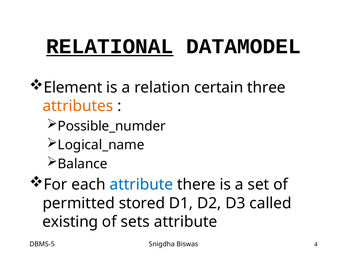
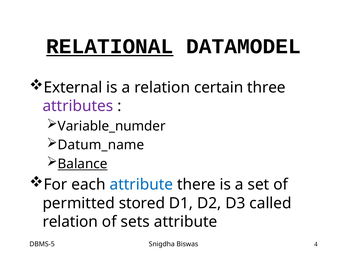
Element: Element -> External
attributes colour: orange -> purple
Possible_numder: Possible_numder -> Variable_numder
Logical_name: Logical_name -> Datum_name
Balance underline: none -> present
existing at (70, 221): existing -> relation
